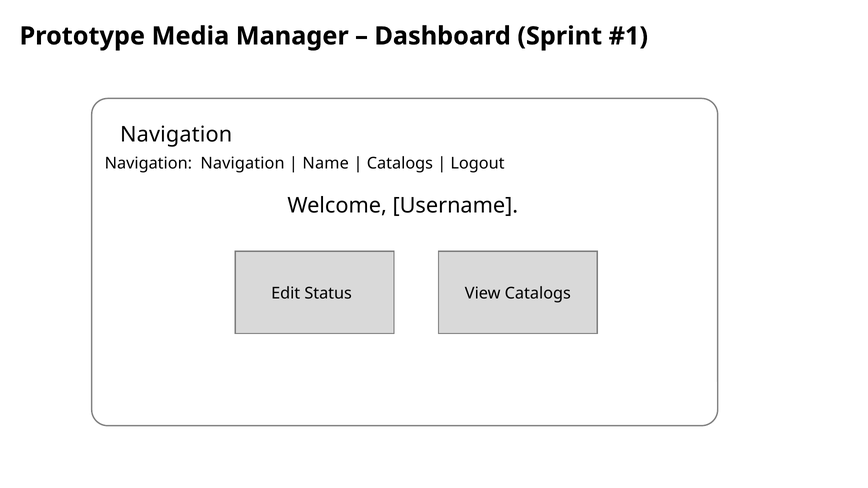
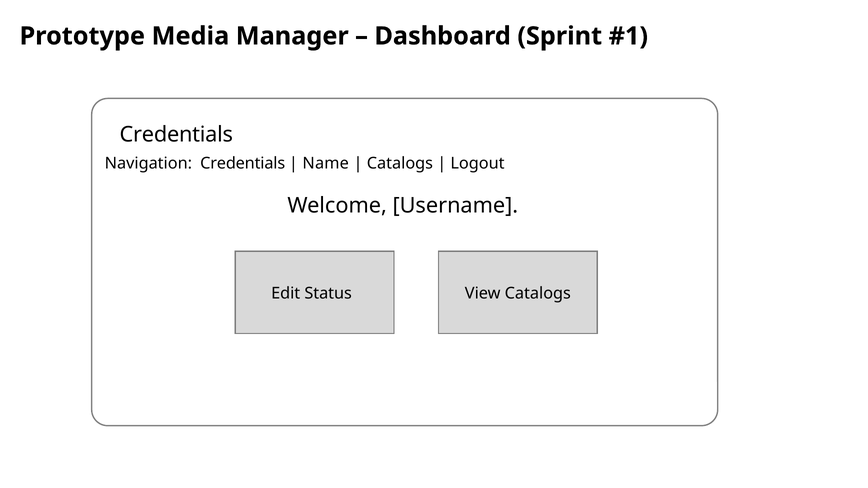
Navigation at (176, 135): Navigation -> Credentials
Navigation at (243, 164): Navigation -> Credentials
